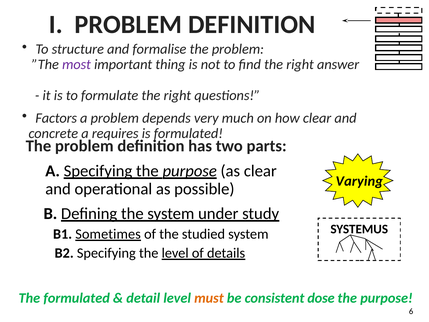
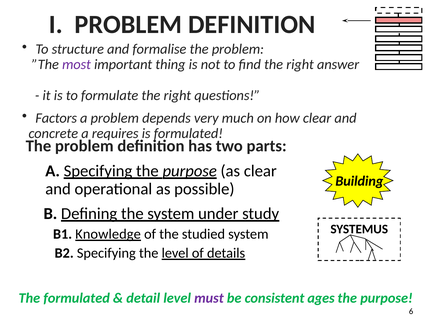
Varying: Varying -> Building
Sometimes: Sometimes -> Knowledge
must colour: orange -> purple
dose: dose -> ages
